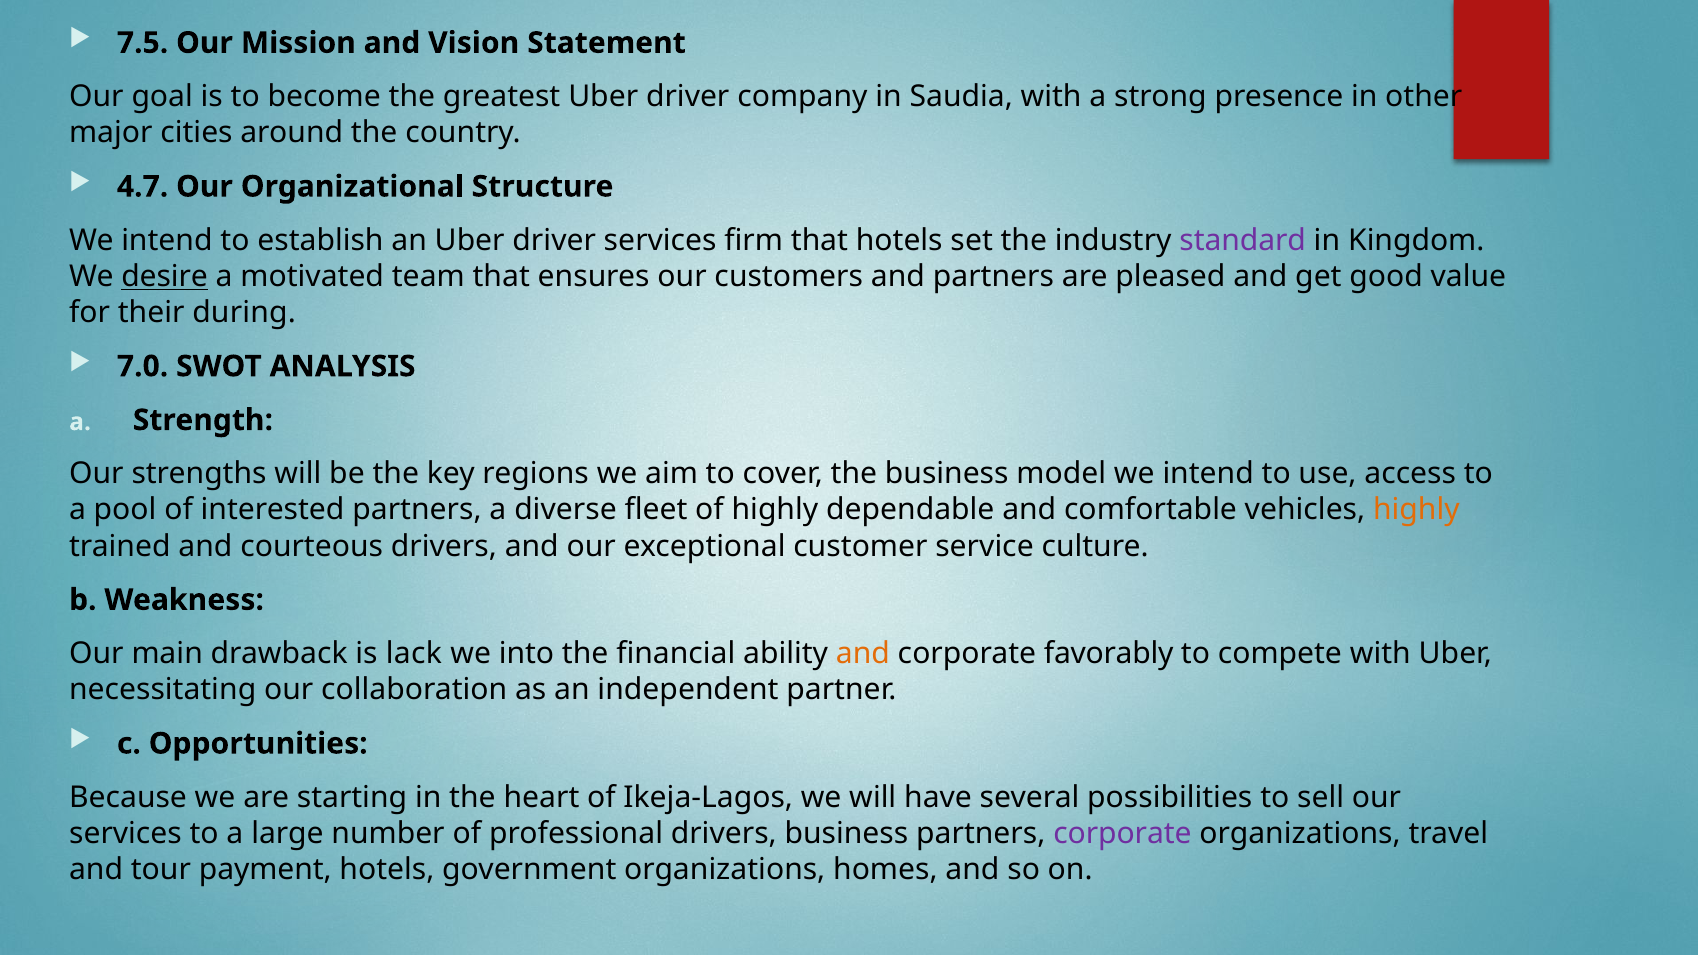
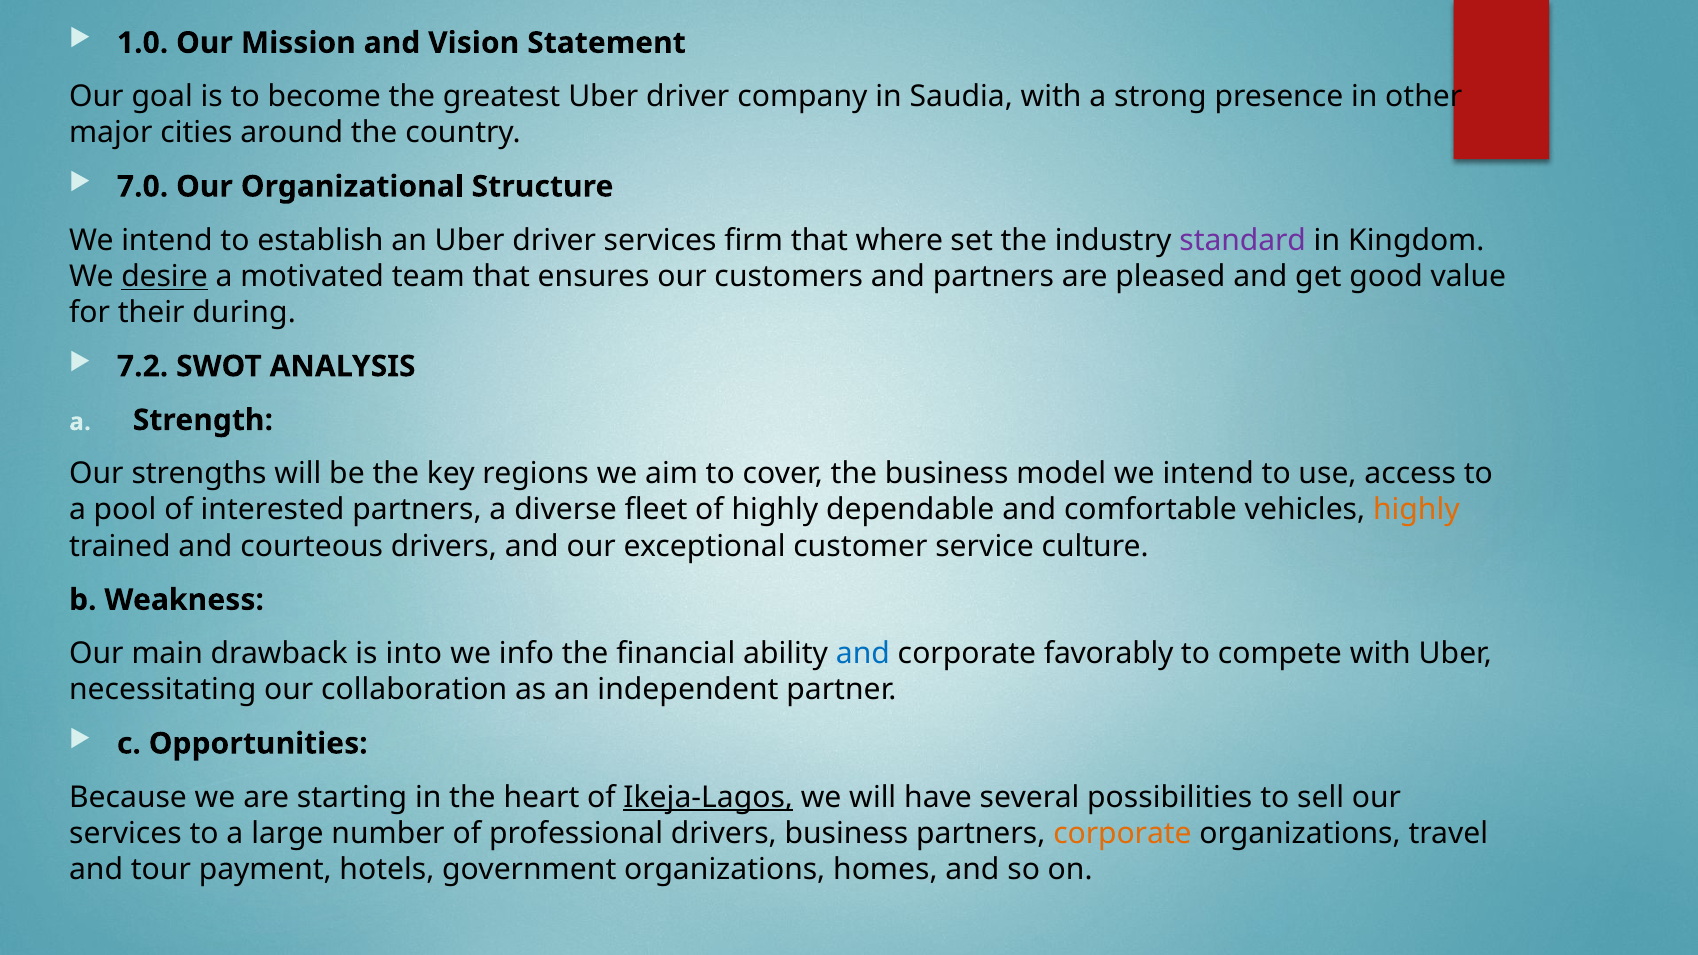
7.5: 7.5 -> 1.0
4.7: 4.7 -> 7.0
that hotels: hotels -> where
7.0: 7.0 -> 7.2
lack: lack -> into
into: into -> info
and at (863, 654) colour: orange -> blue
Ikeja-Lagos underline: none -> present
corporate at (1122, 834) colour: purple -> orange
